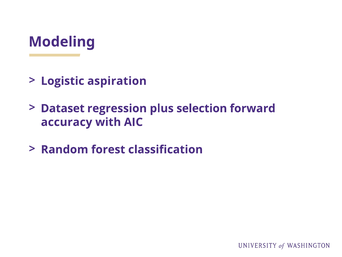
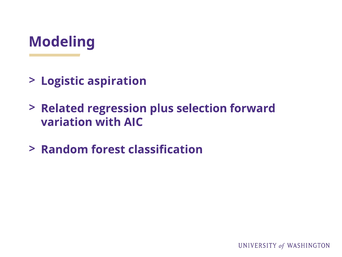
Dataset: Dataset -> Related
accuracy: accuracy -> variation
